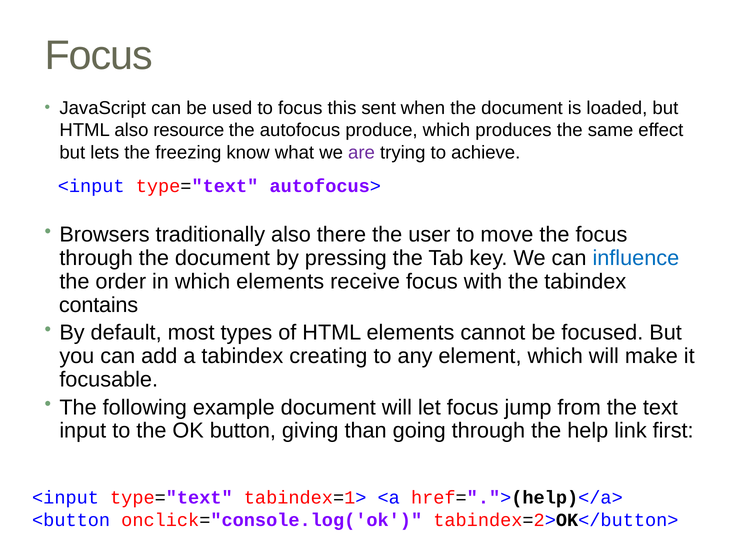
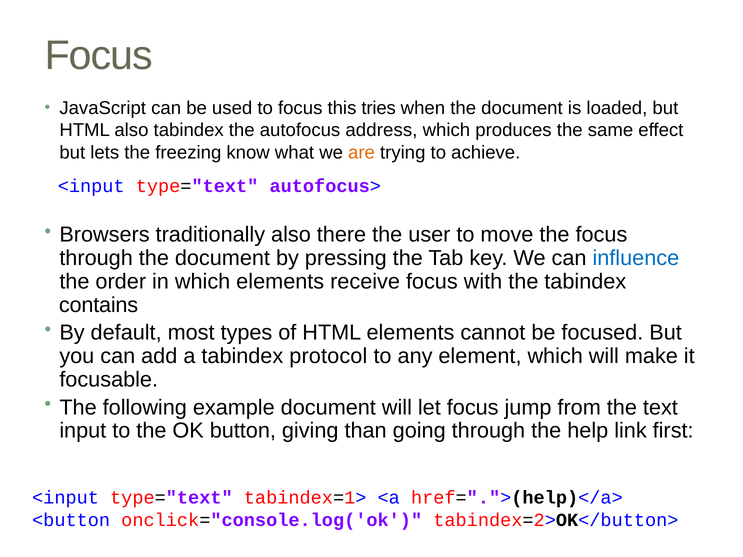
sent: sent -> tries
also resource: resource -> tabindex
produce: produce -> address
are colour: purple -> orange
creating: creating -> protocol
